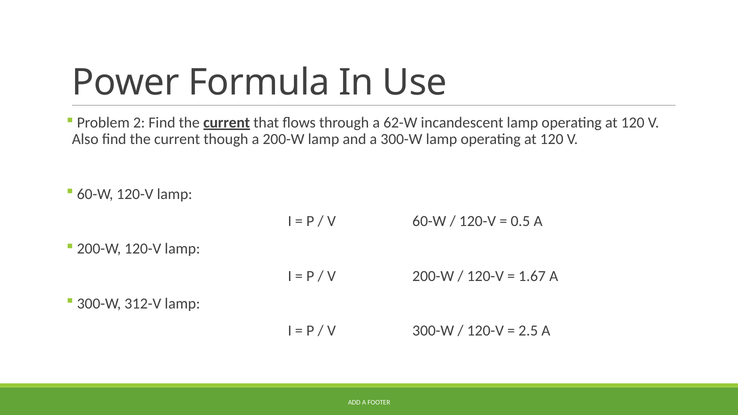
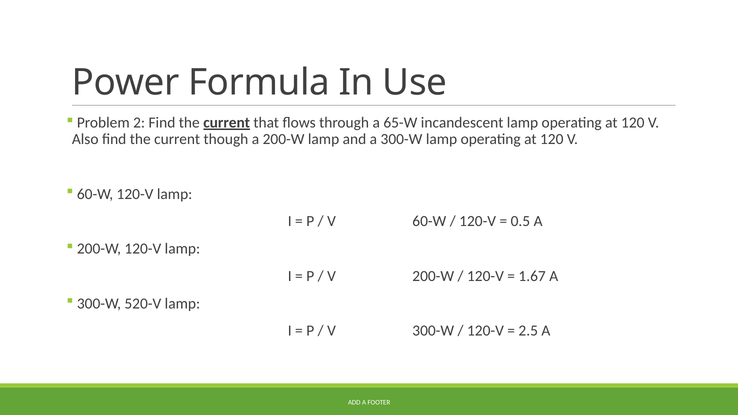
62-W: 62-W -> 65-W
312-V: 312-V -> 520-V
